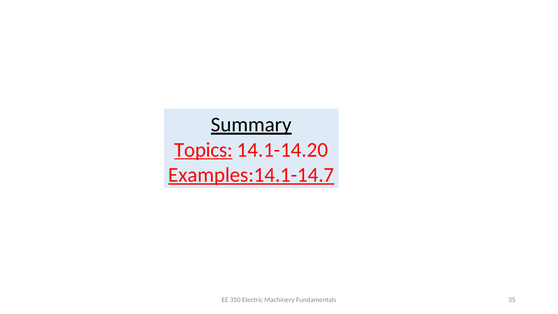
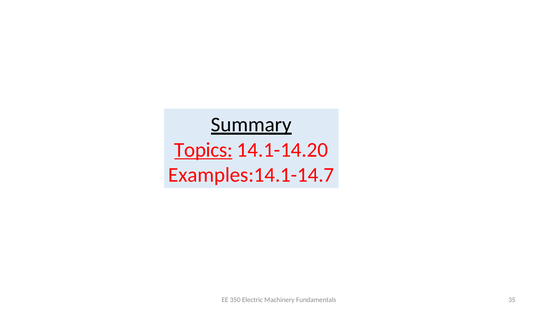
Examples:14.1-14.7 underline: present -> none
